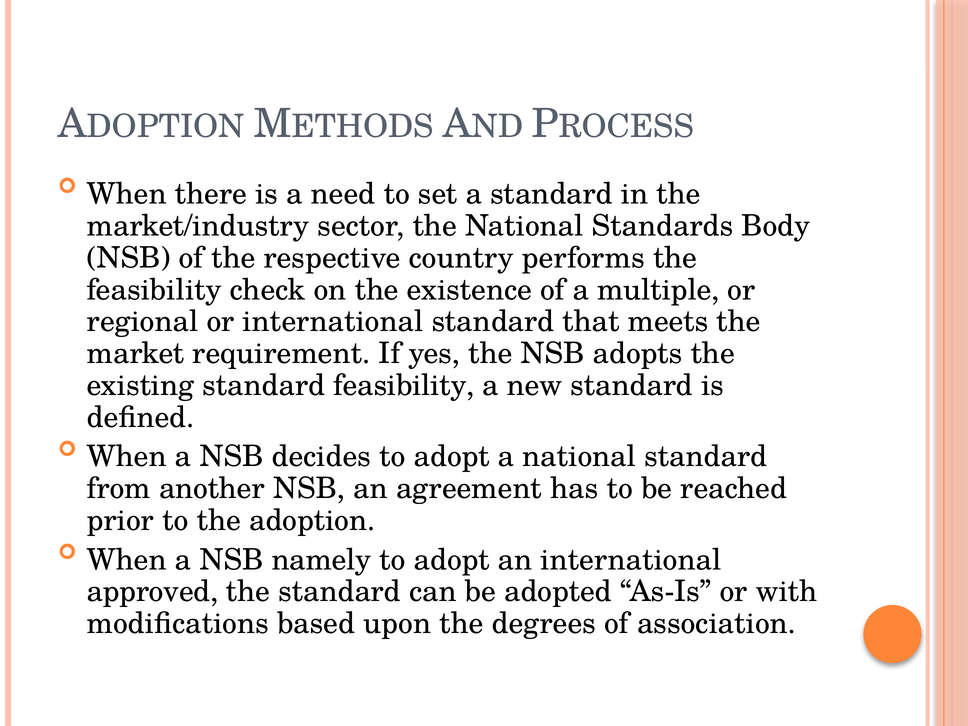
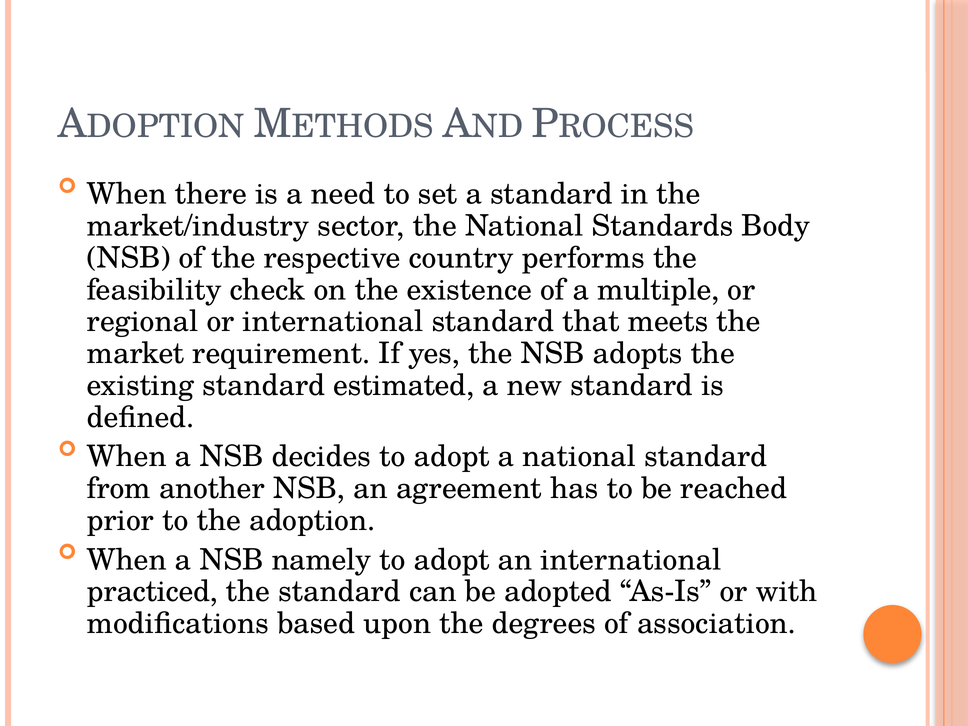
standard feasibility: feasibility -> estimated
approved: approved -> practiced
